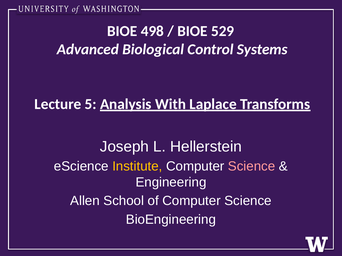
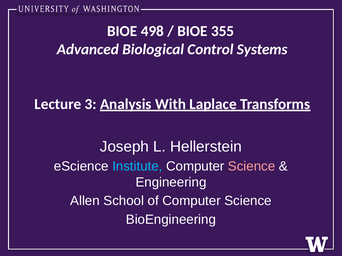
529: 529 -> 355
5: 5 -> 3
Institute colour: yellow -> light blue
